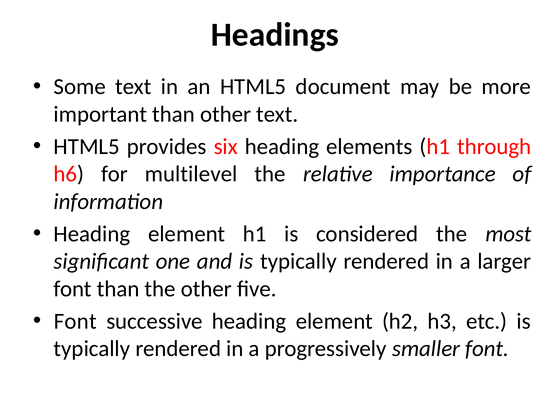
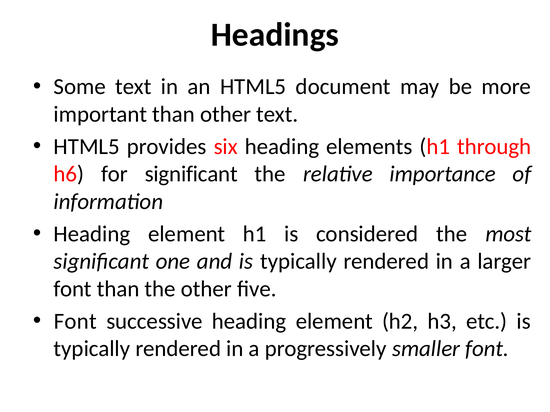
for multilevel: multilevel -> significant
